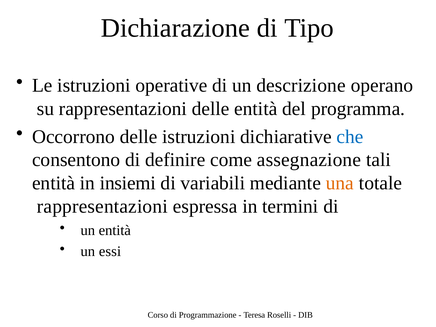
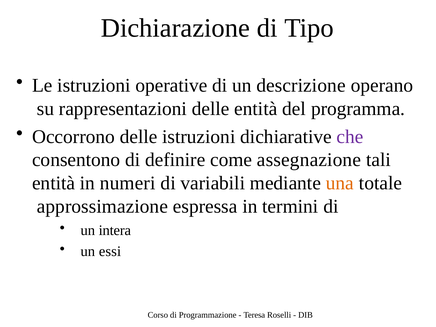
che colour: blue -> purple
insiemi: insiemi -> numeri
rappresentazioni at (102, 206): rappresentazioni -> approssimazione
un entità: entità -> intera
